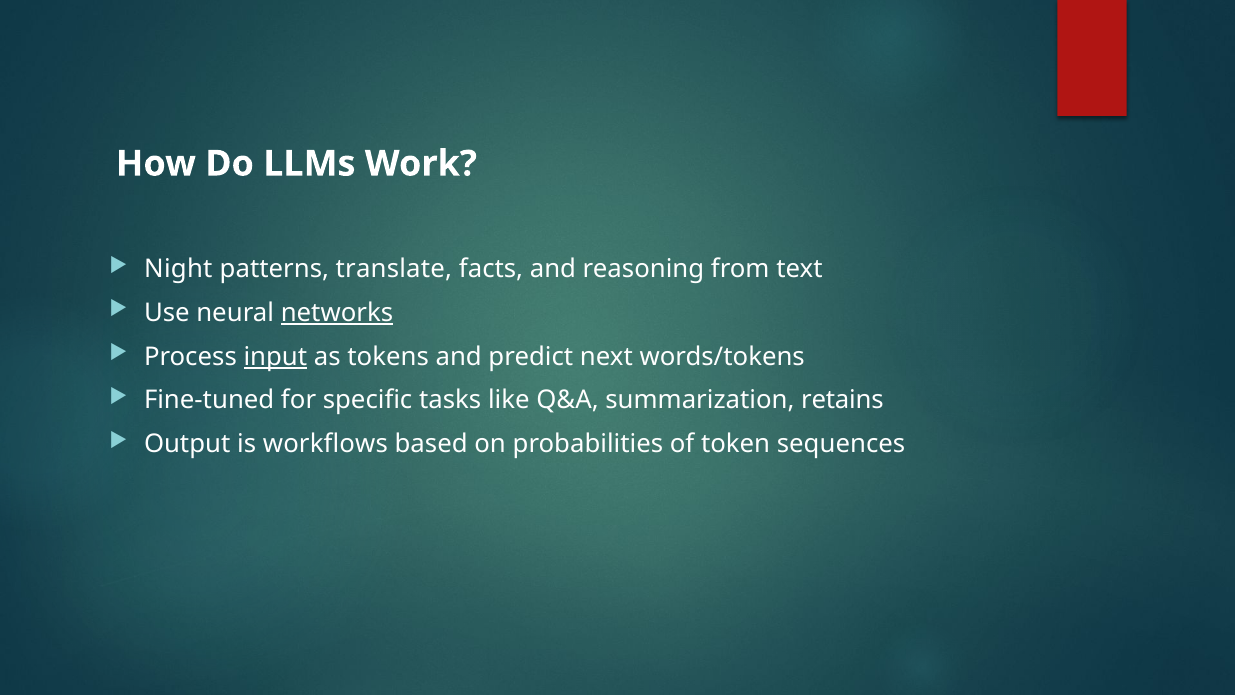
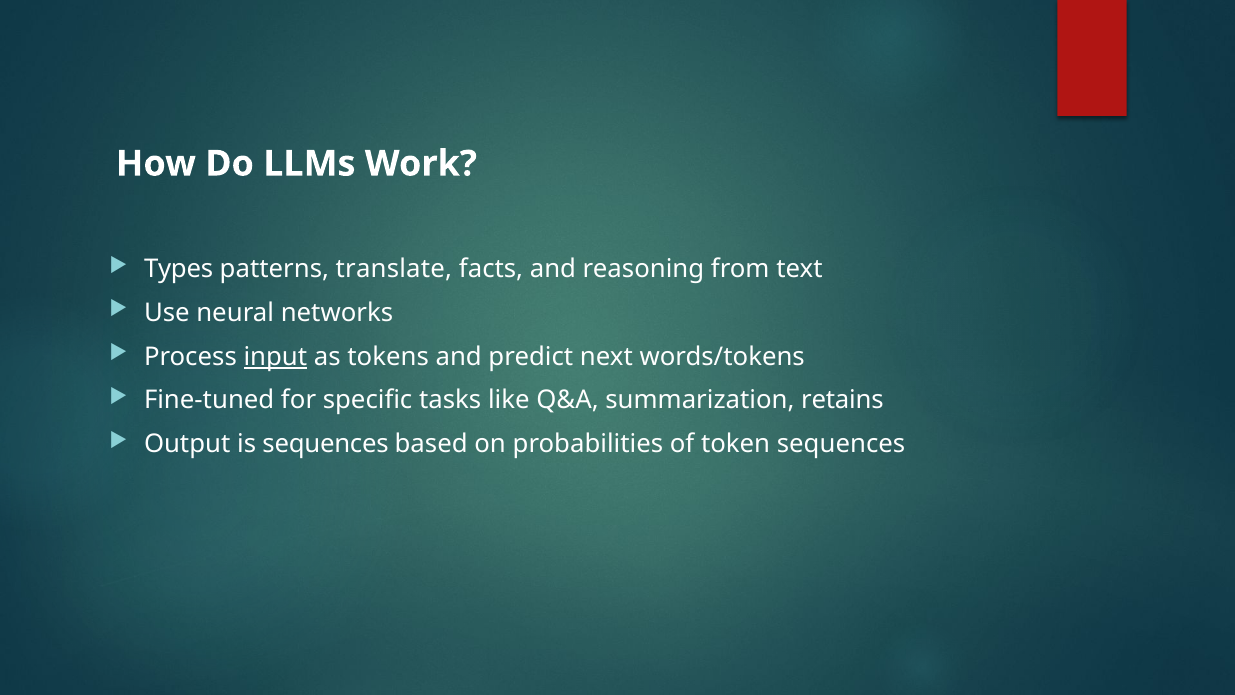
Night: Night -> Types
networks underline: present -> none
is workflows: workflows -> sequences
